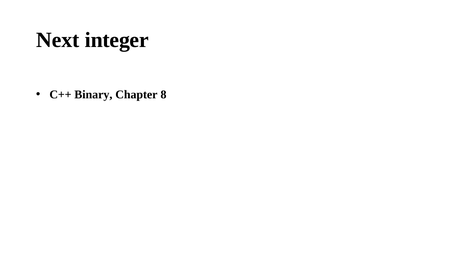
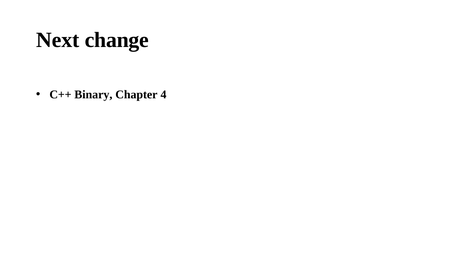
integer: integer -> change
8: 8 -> 4
